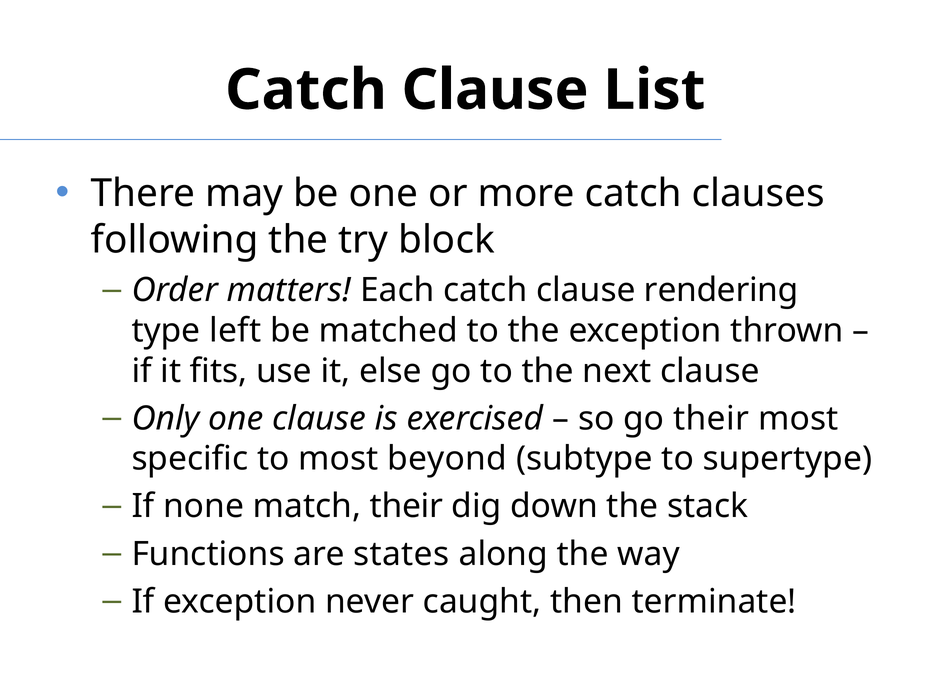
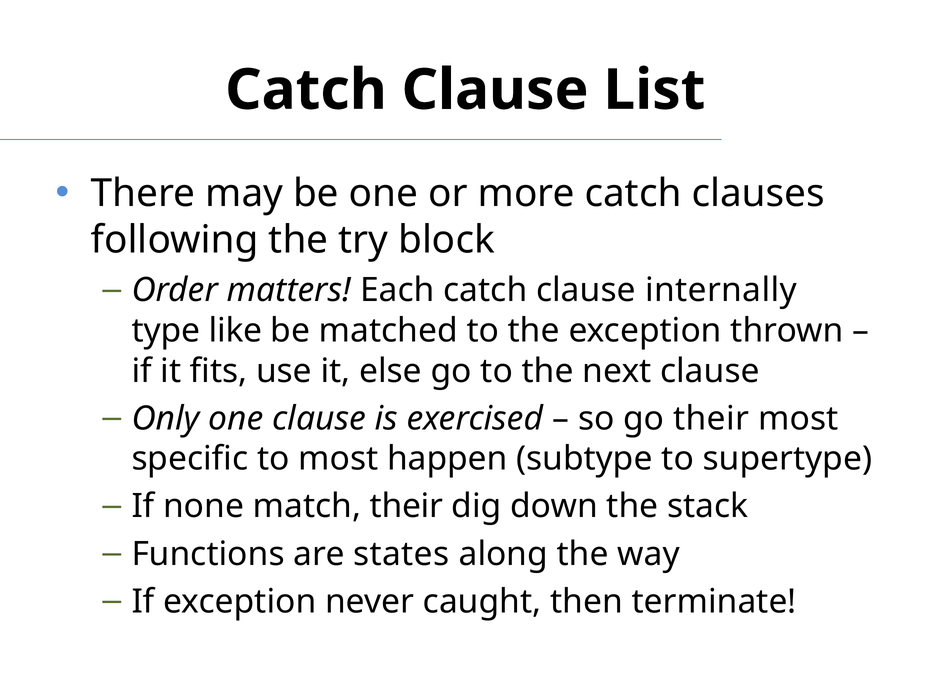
rendering: rendering -> internally
left: left -> like
beyond: beyond -> happen
